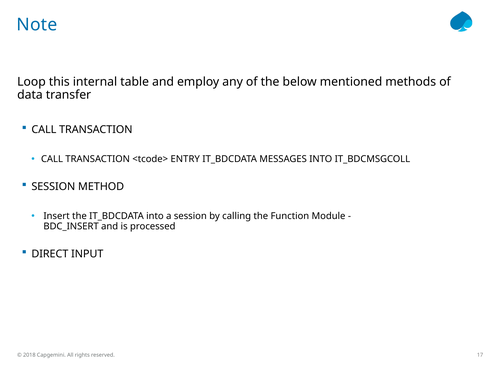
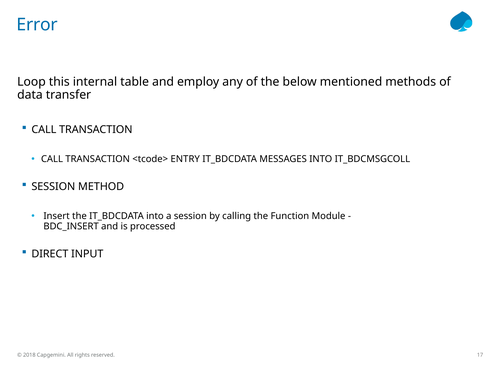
Note: Note -> Error
